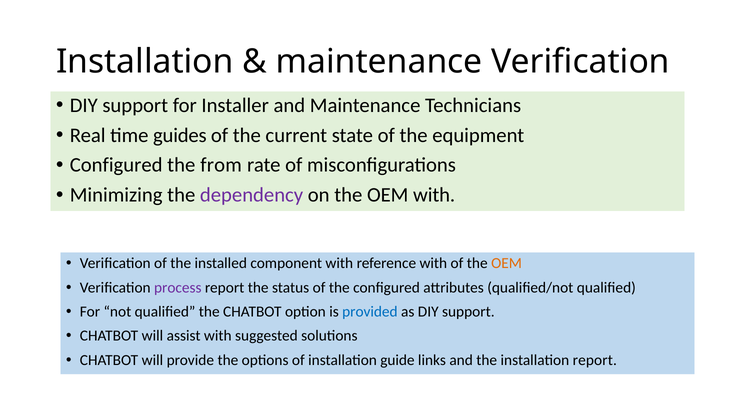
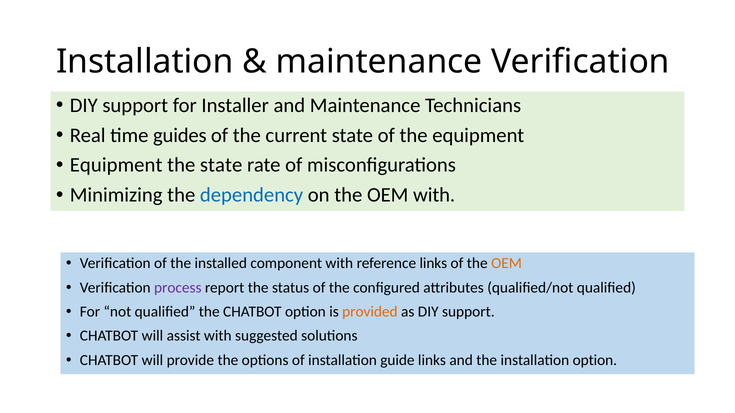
Configured at (116, 165): Configured -> Equipment
the from: from -> state
dependency colour: purple -> blue
reference with: with -> links
provided colour: blue -> orange
installation report: report -> option
